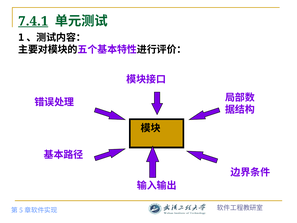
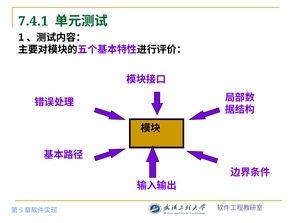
7.4.1 underline: present -> none
